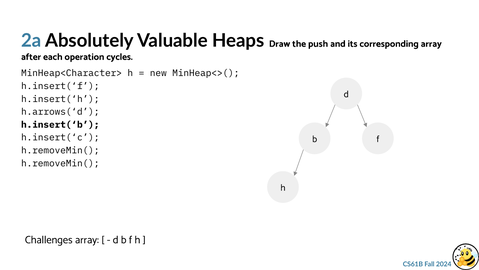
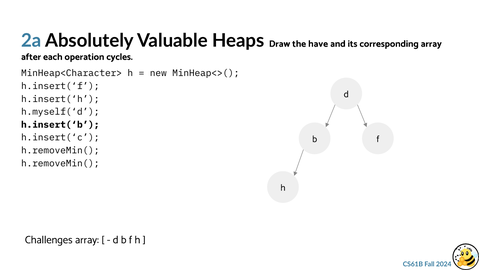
push: push -> have
h.arrows(‘d: h.arrows(‘d -> h.myself(‘d
